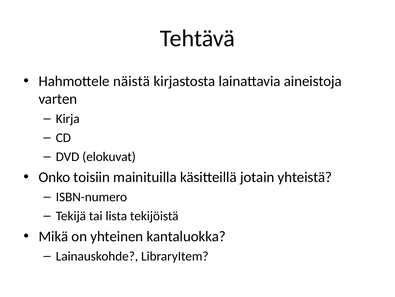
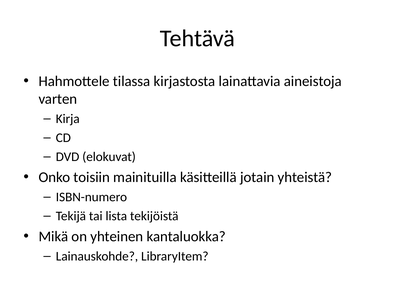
näistä: näistä -> tilassa
